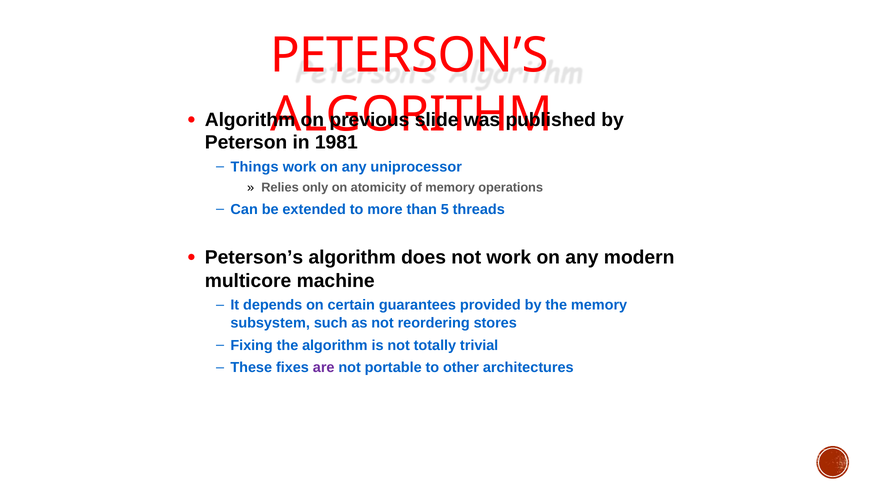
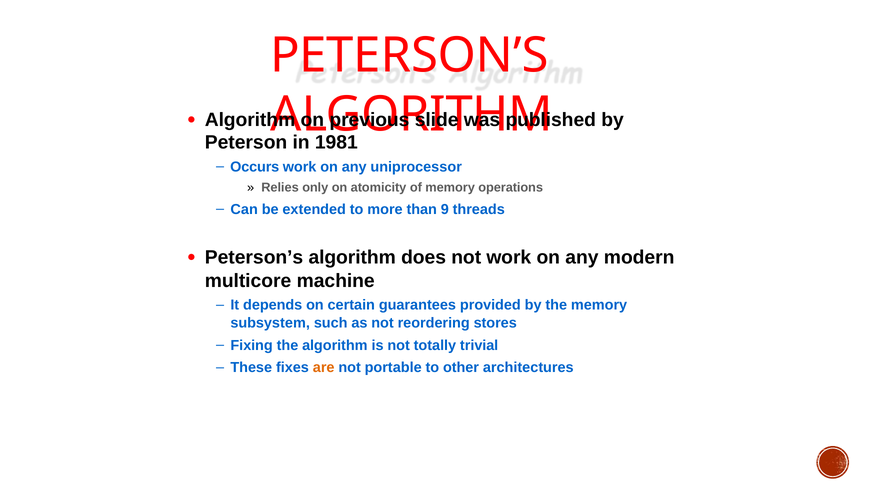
Things: Things -> Occurs
5: 5 -> 9
are colour: purple -> orange
